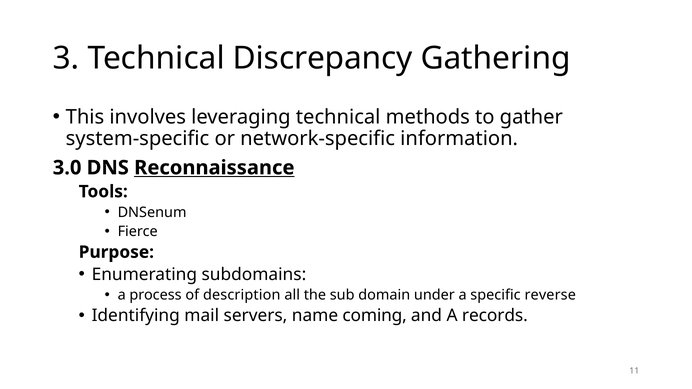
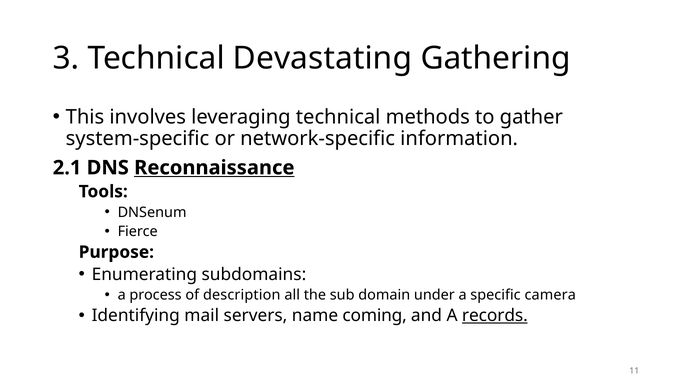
Discrepancy: Discrepancy -> Devastating
3.0: 3.0 -> 2.1
reverse: reverse -> camera
records underline: none -> present
